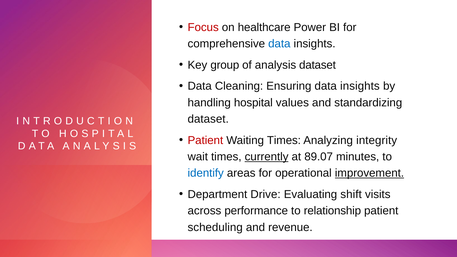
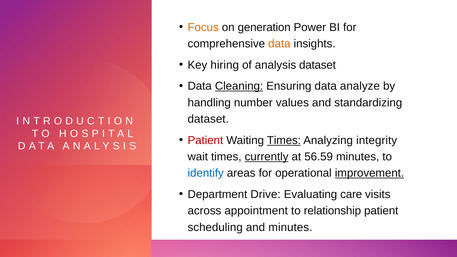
Focus colour: red -> orange
healthcare: healthcare -> generation
data at (279, 44) colour: blue -> orange
group: group -> hiring
Cleaning underline: none -> present
Ensuring data insights: insights -> analyze
hospital: hospital -> number
Times at (284, 140) underline: none -> present
89.07: 89.07 -> 56.59
shift: shift -> care
performance: performance -> appointment
and revenue: revenue -> minutes
